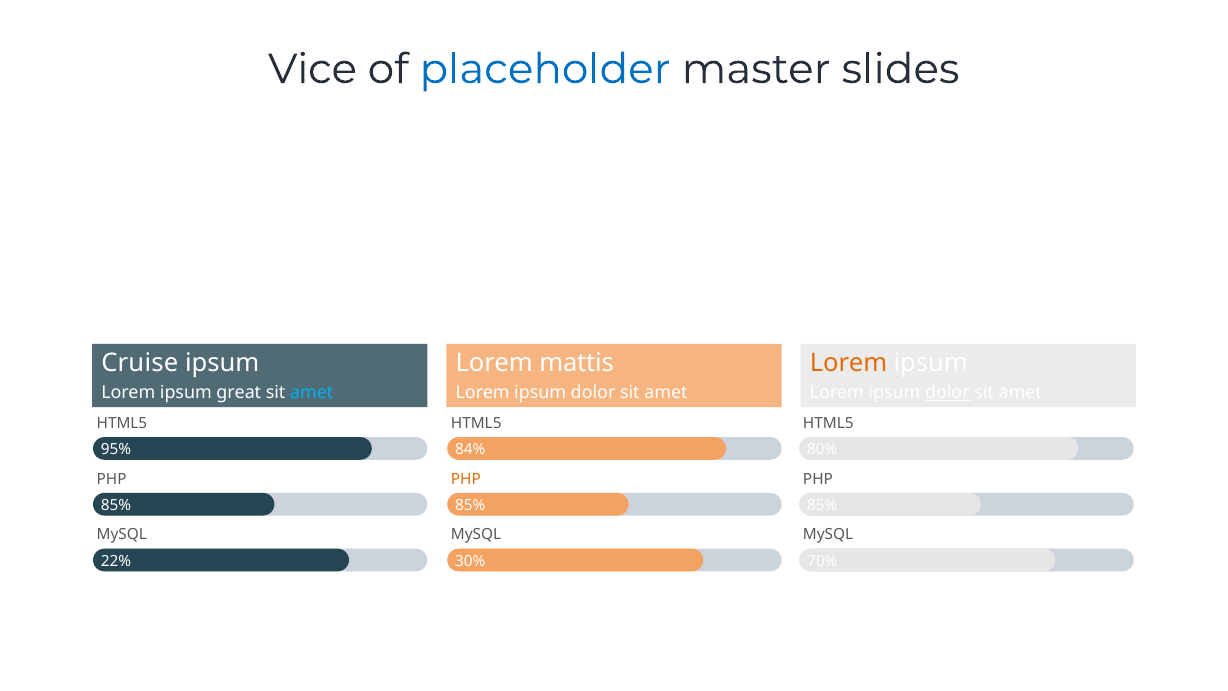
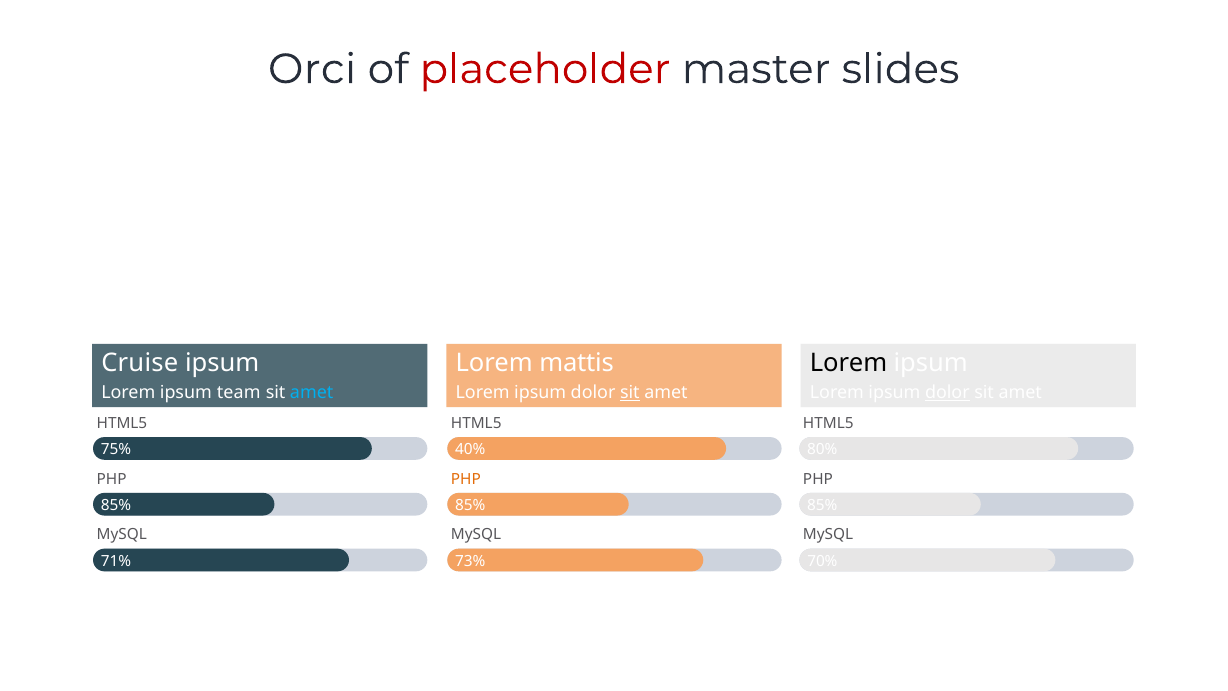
Vice: Vice -> Orci
placeholder colour: blue -> red
Lorem at (849, 363) colour: orange -> black
great: great -> team
sit at (630, 393) underline: none -> present
95%: 95% -> 75%
84%: 84% -> 40%
22%: 22% -> 71%
30%: 30% -> 73%
